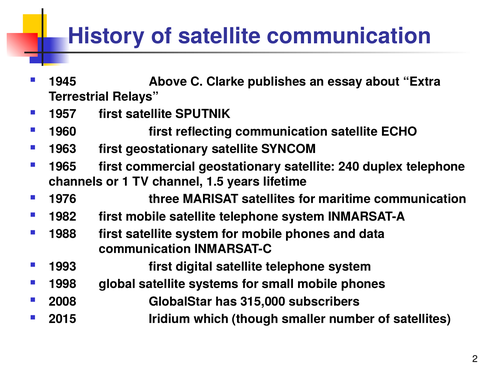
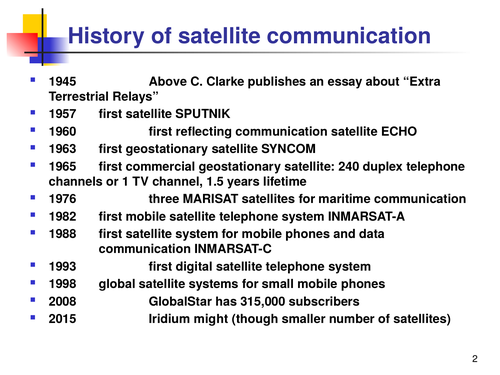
which: which -> might
